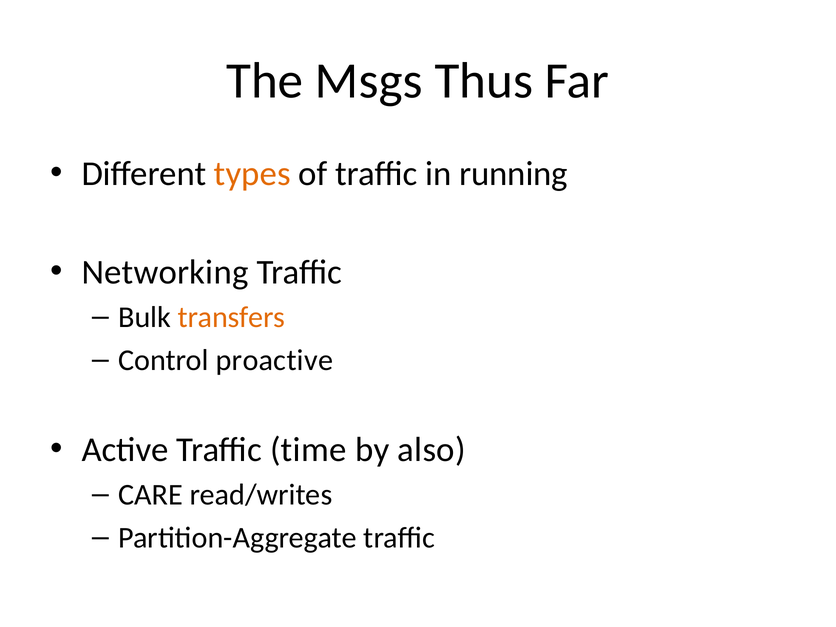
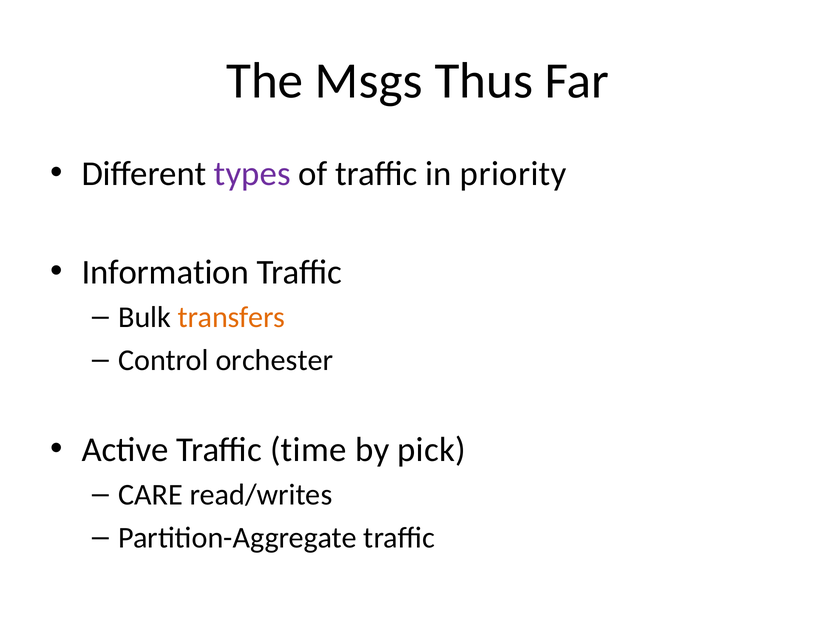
types colour: orange -> purple
running: running -> priority
Networking: Networking -> Information
proactive: proactive -> orchester
also: also -> pick
